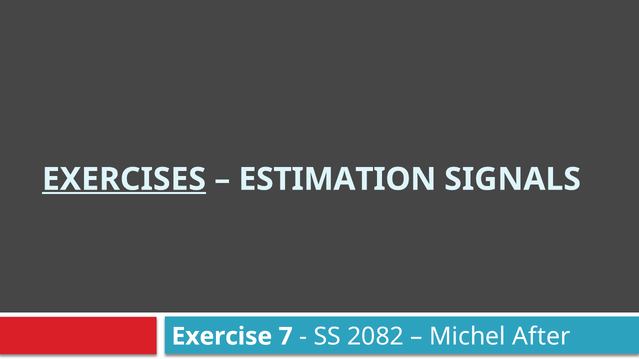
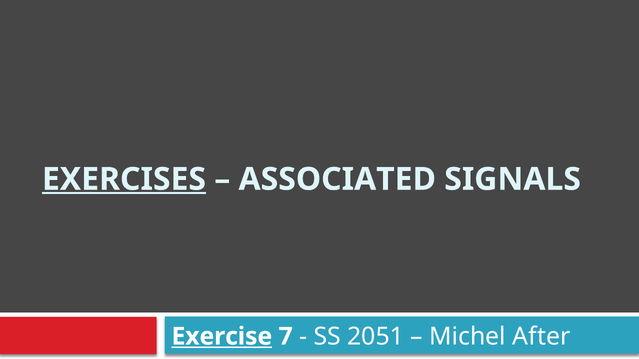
ESTIMATION: ESTIMATION -> ASSOCIATED
Exercise underline: none -> present
2082: 2082 -> 2051
